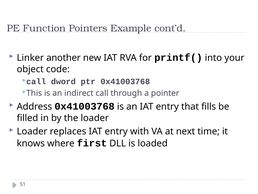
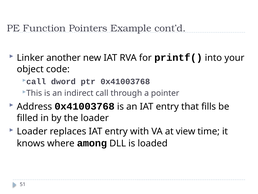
next: next -> view
first: first -> among
